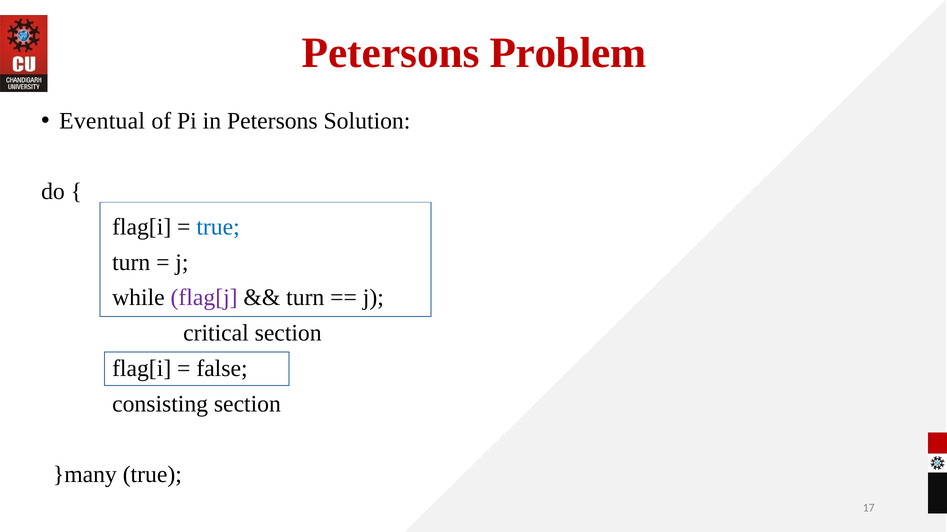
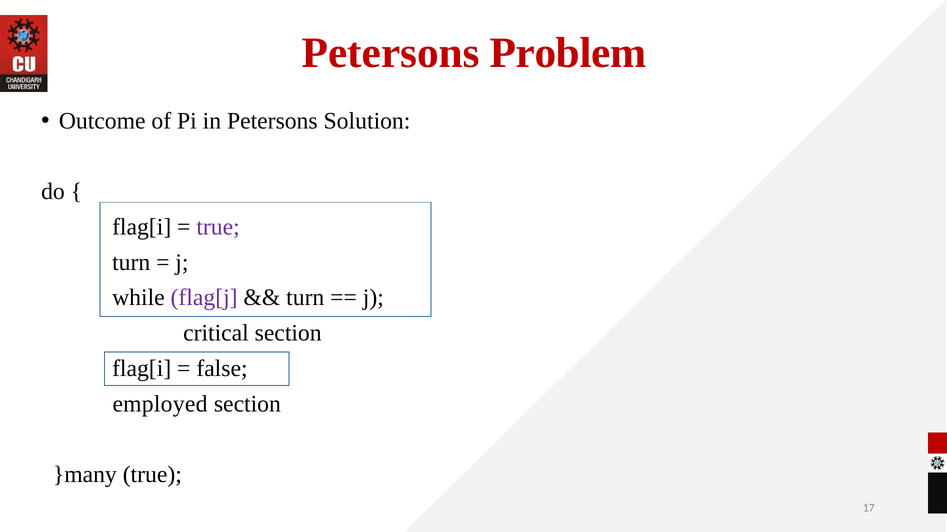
Eventual: Eventual -> Outcome
true at (218, 227) colour: blue -> purple
consisting: consisting -> employed
